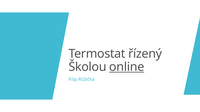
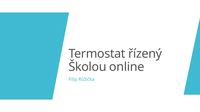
online underline: present -> none
